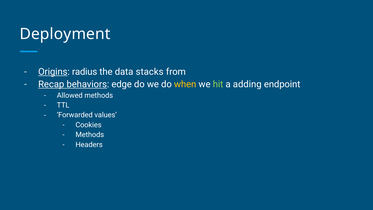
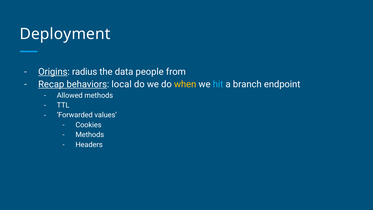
stacks: stacks -> people
edge: edge -> local
hit colour: light green -> light blue
adding: adding -> branch
